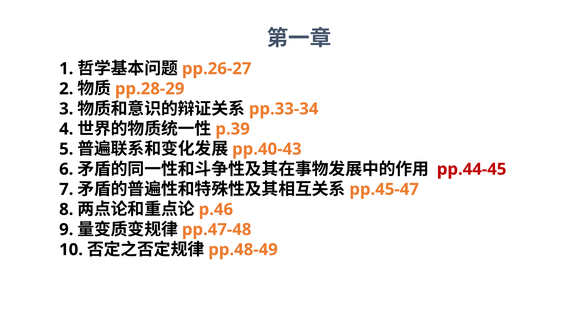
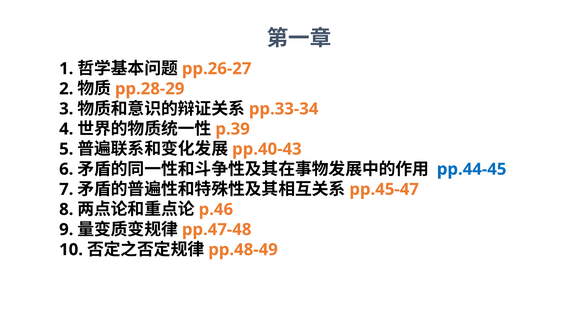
pp.44-45 colour: red -> blue
